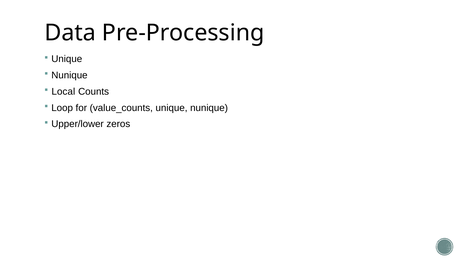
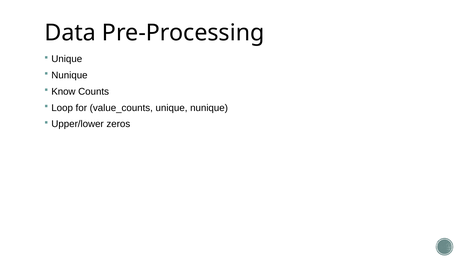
Local: Local -> Know
